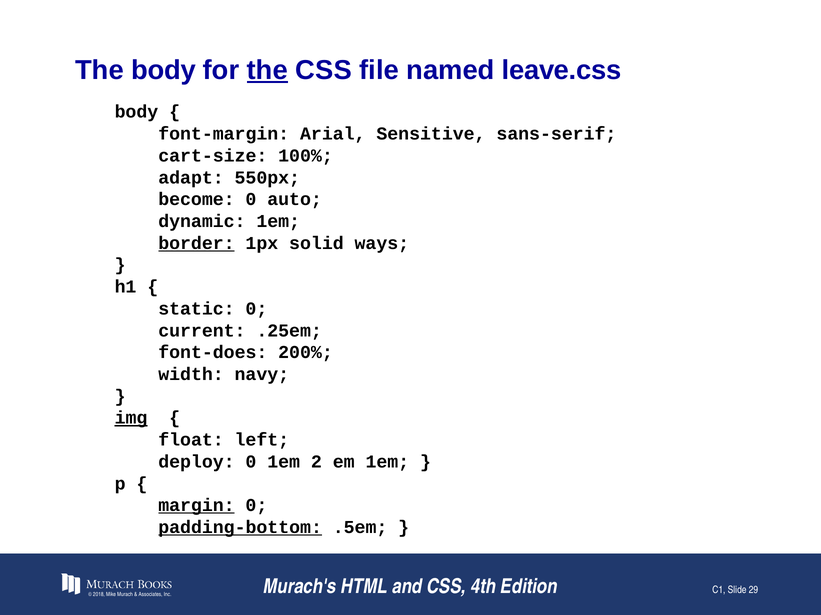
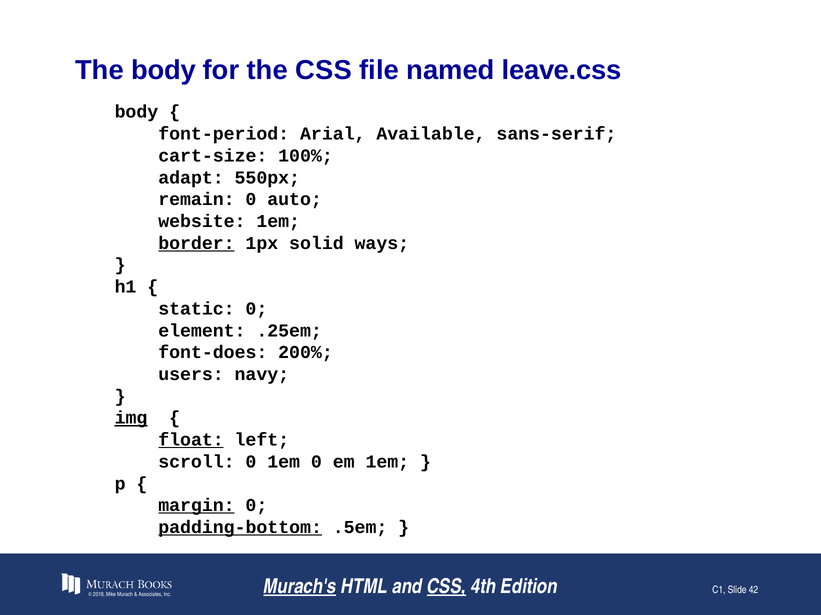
the at (267, 70) underline: present -> none
font-margin: font-margin -> font-period
Sensitive: Sensitive -> Available
become: become -> remain
dynamic: dynamic -> website
current: current -> element
width: width -> users
float underline: none -> present
deploy: deploy -> scroll
1em 2: 2 -> 0
Murach's underline: none -> present
CSS at (446, 587) underline: none -> present
29: 29 -> 42
